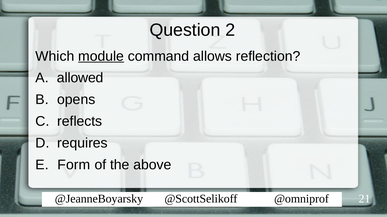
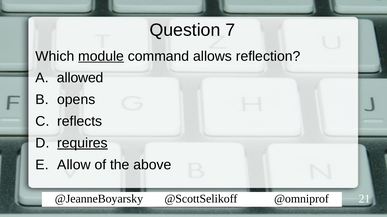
2: 2 -> 7
requires underline: none -> present
Form: Form -> Allow
